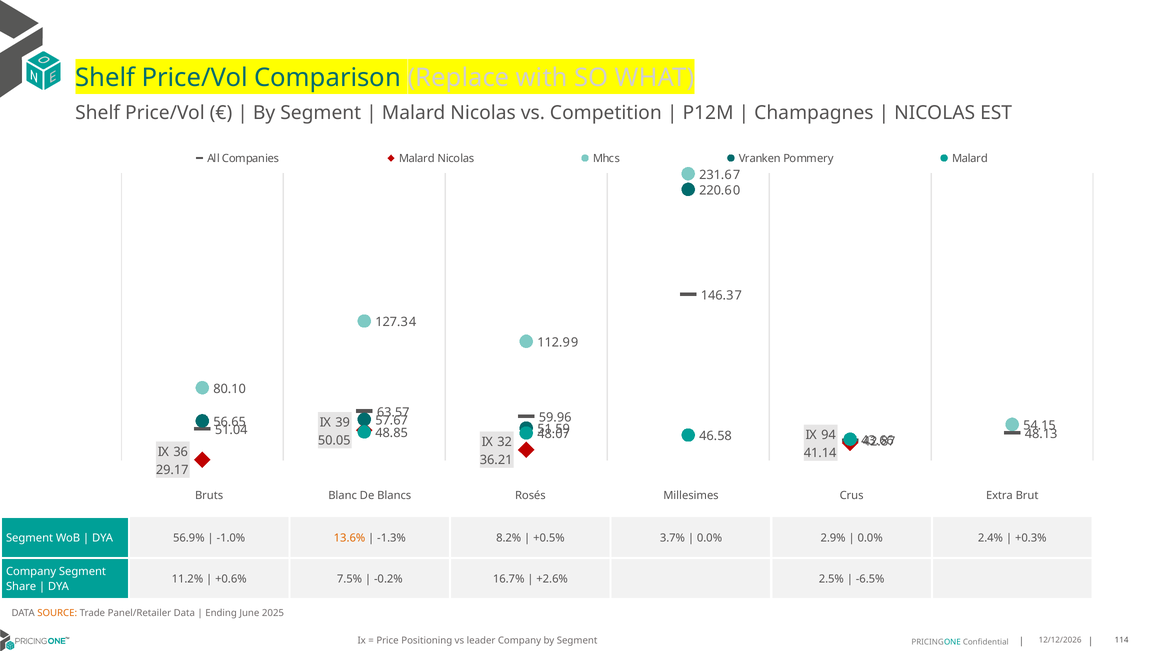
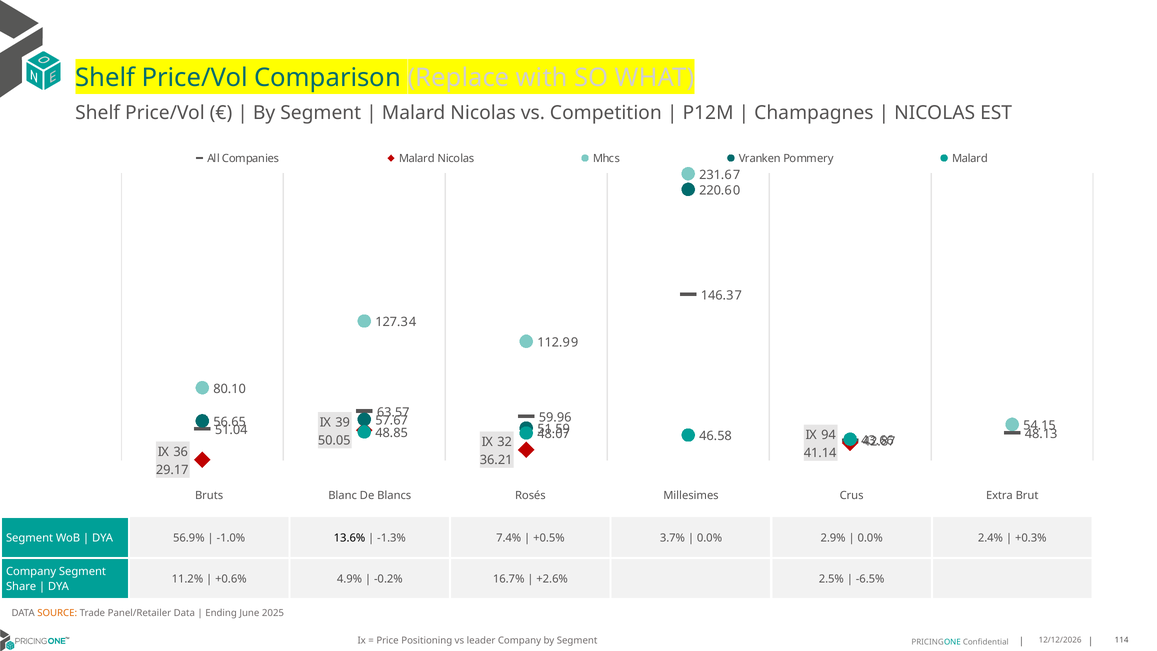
13.6% colour: orange -> black
8.2%: 8.2% -> 7.4%
7.5%: 7.5% -> 4.9%
